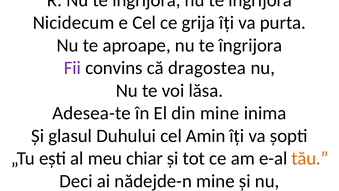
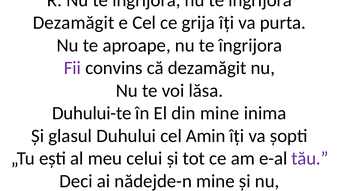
Nicidecum at (74, 23): Nicidecum -> Dezamăgit
că dragostea: dragostea -> dezamăgit
Adesea-te: Adesea-te -> Duhului-te
chiar: chiar -> celui
tău colour: orange -> purple
